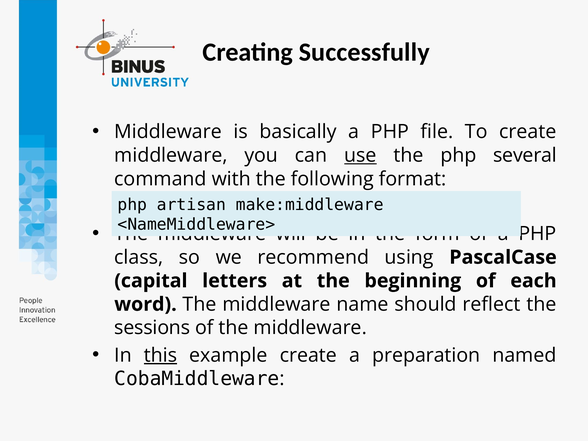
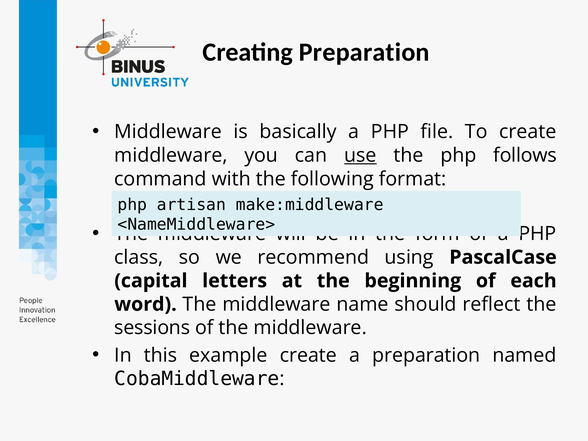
Creating Successfully: Successfully -> Preparation
several: several -> follows
this underline: present -> none
